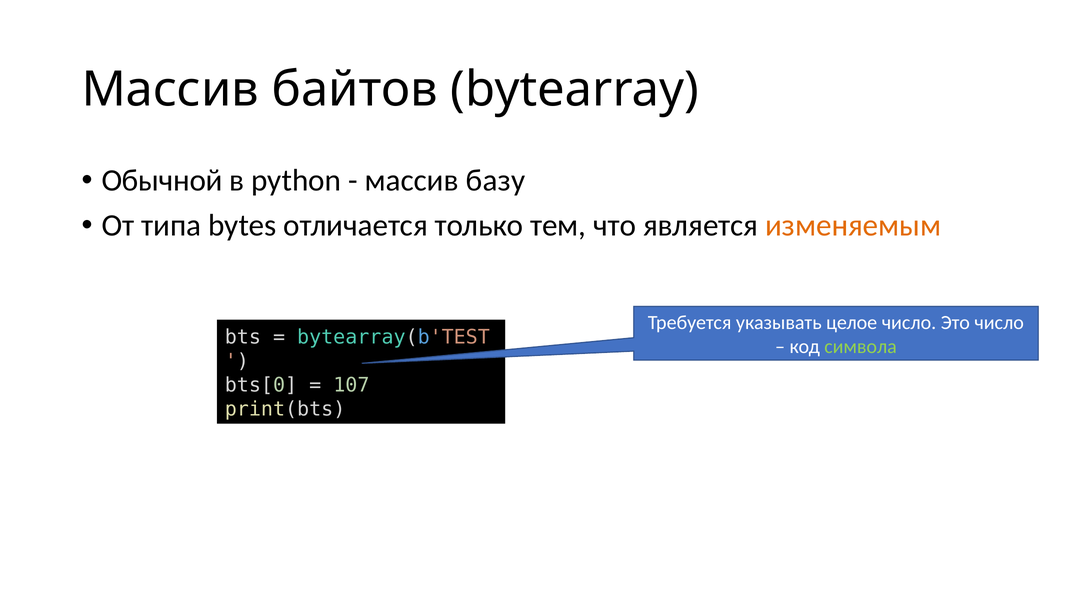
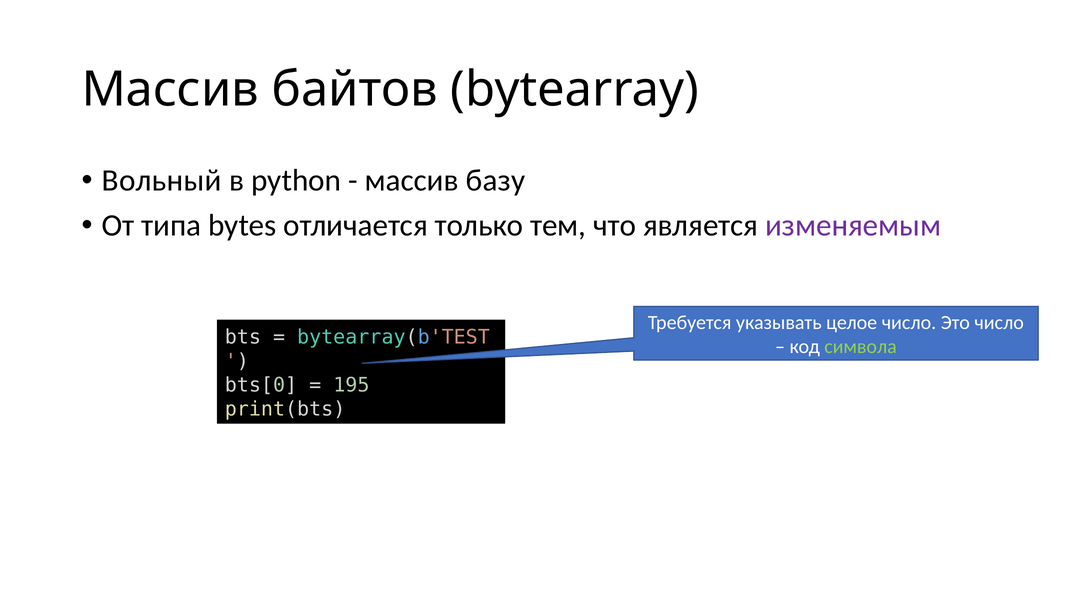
Обычной: Обычной -> Вольный
изменяемым colour: orange -> purple
107: 107 -> 195
